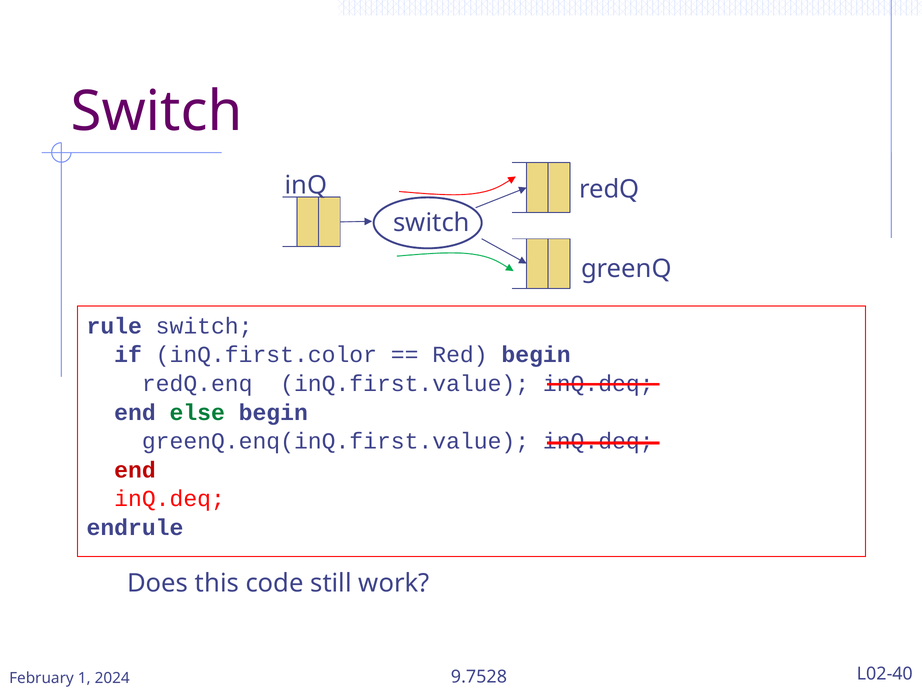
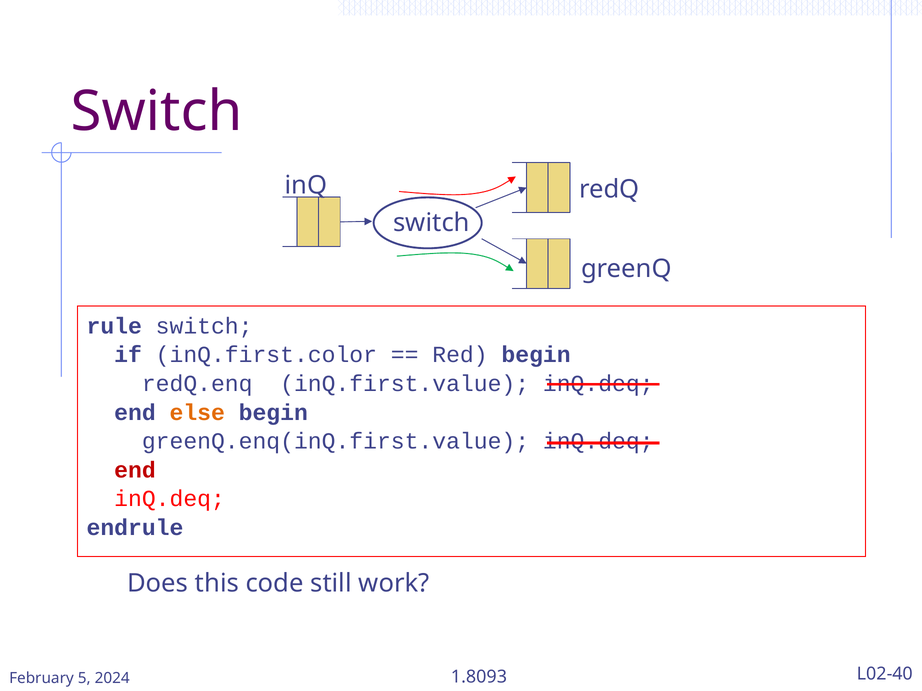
else colour: green -> orange
1: 1 -> 5
9.7528: 9.7528 -> 1.8093
